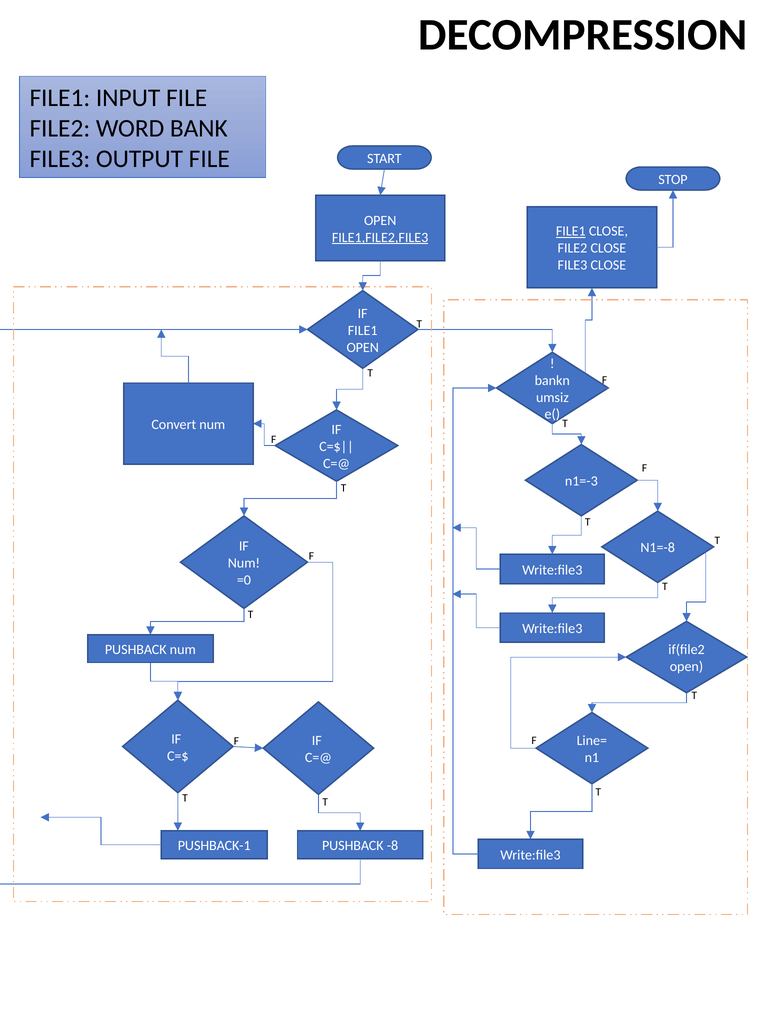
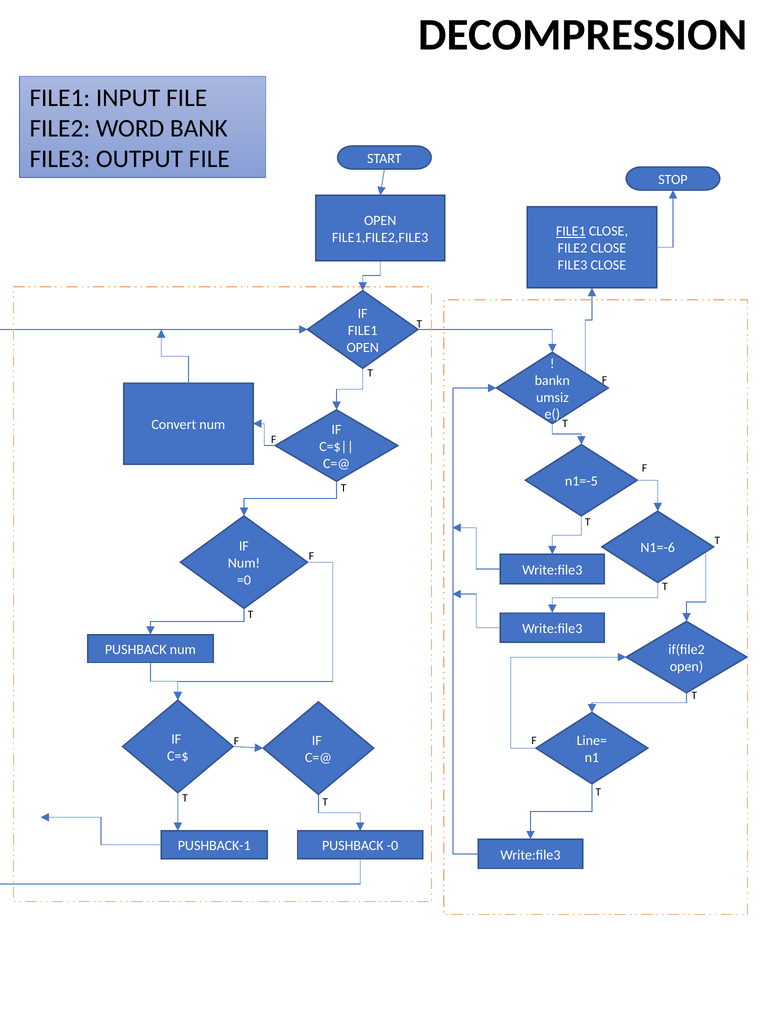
FILE1,FILE2,FILE3 underline: present -> none
n1=-3: n1=-3 -> n1=-5
N1=-8: N1=-8 -> N1=-6
-8: -8 -> -0
